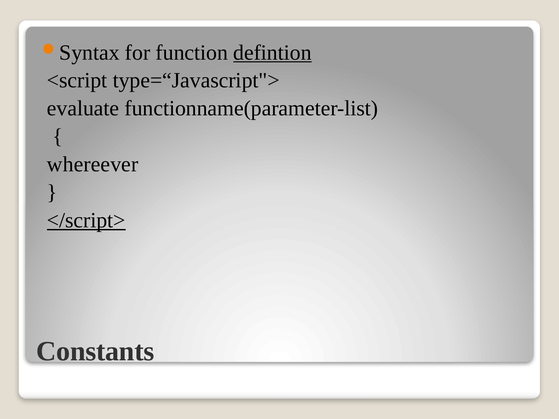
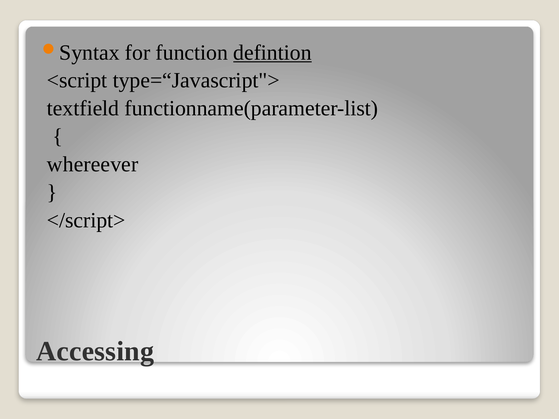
evaluate: evaluate -> textfield
</script> underline: present -> none
Constants: Constants -> Accessing
